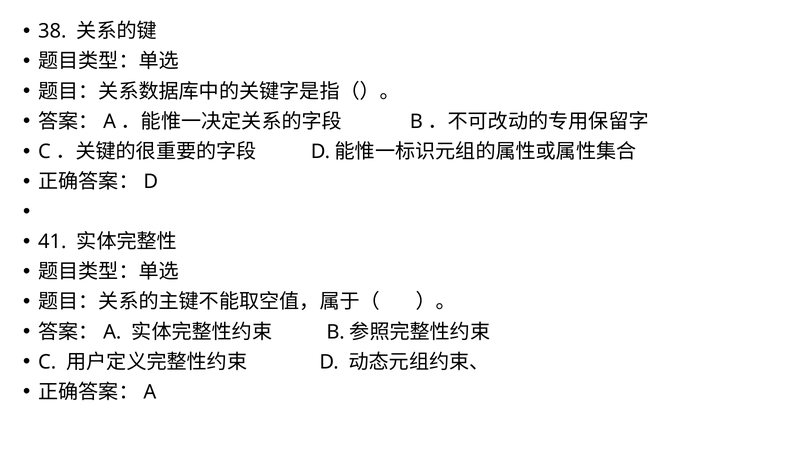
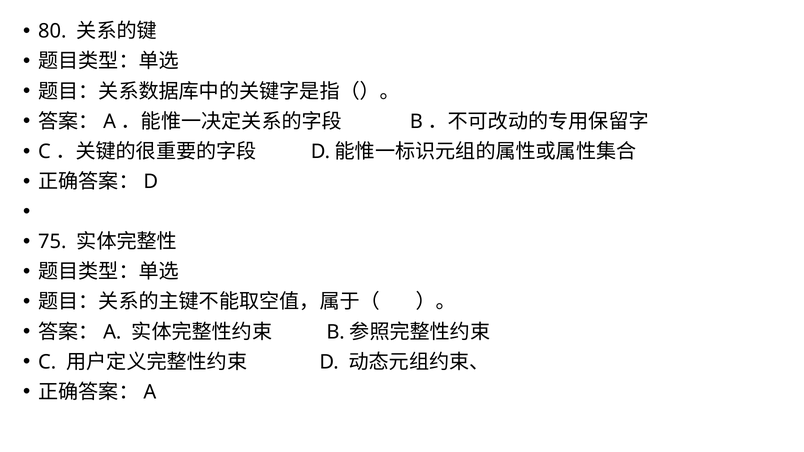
38: 38 -> 80
41: 41 -> 75
